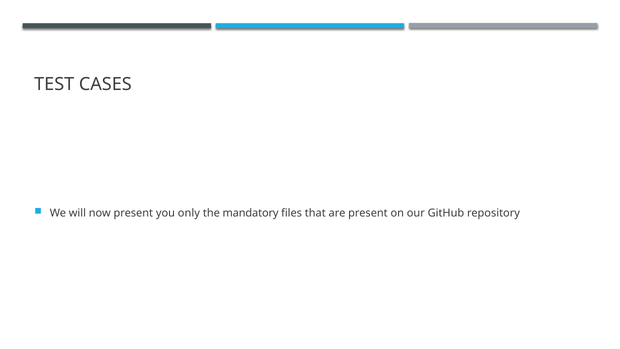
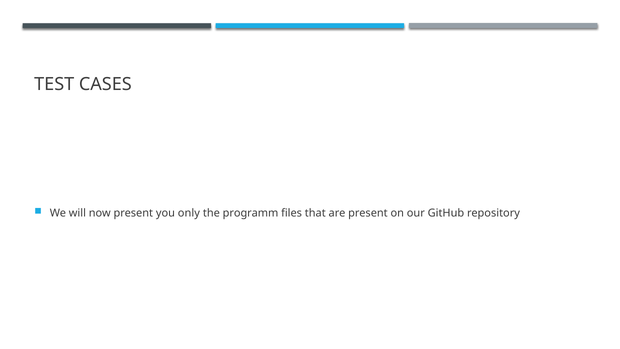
mandatory: mandatory -> programm
